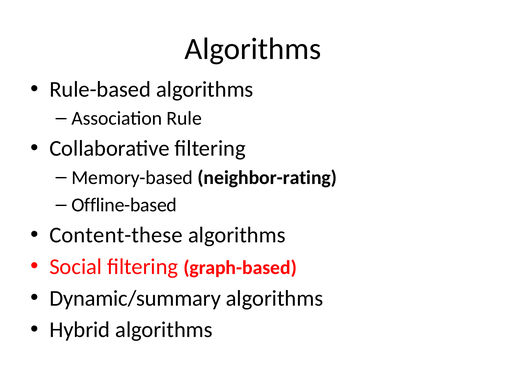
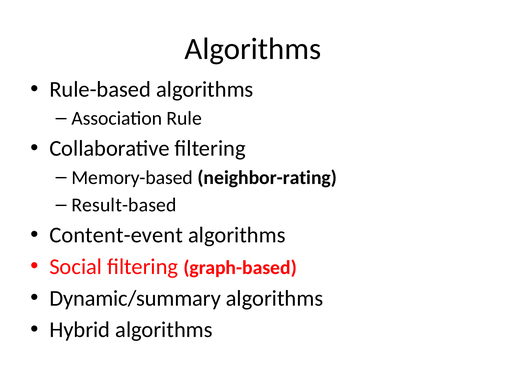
Offline-based: Offline-based -> Result-based
Content-these: Content-these -> Content-event
